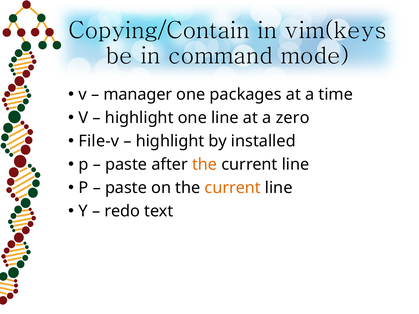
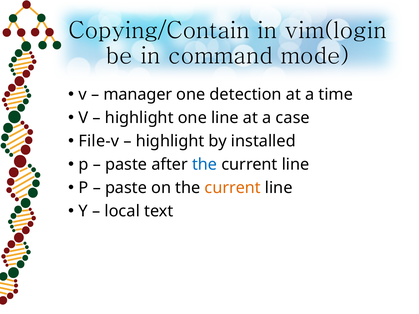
vim(keys: vim(keys -> vim(login
packages: packages -> detection
zero: zero -> case
the at (205, 165) colour: orange -> blue
redo: redo -> local
